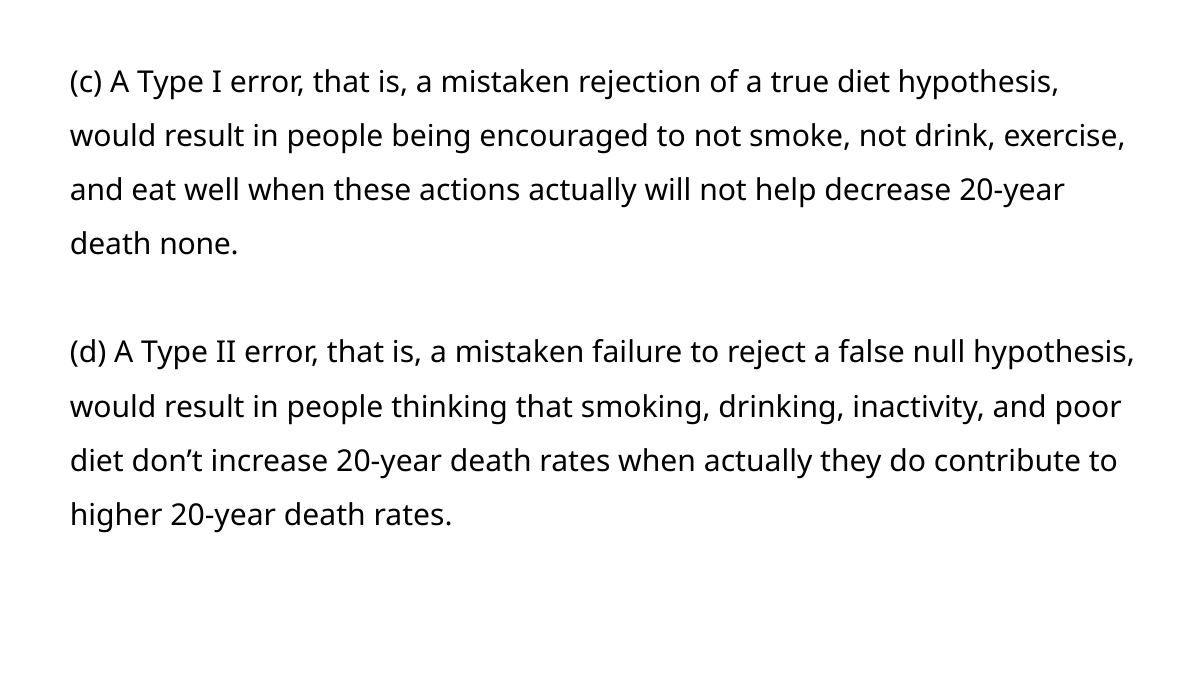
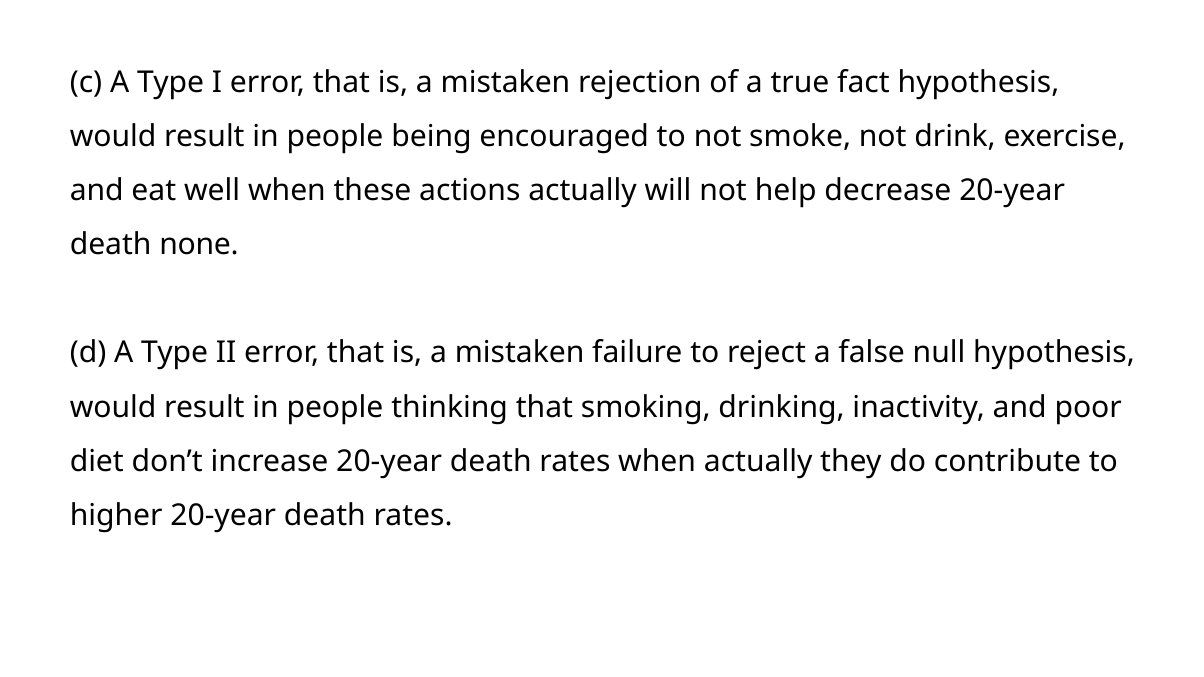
true diet: diet -> fact
